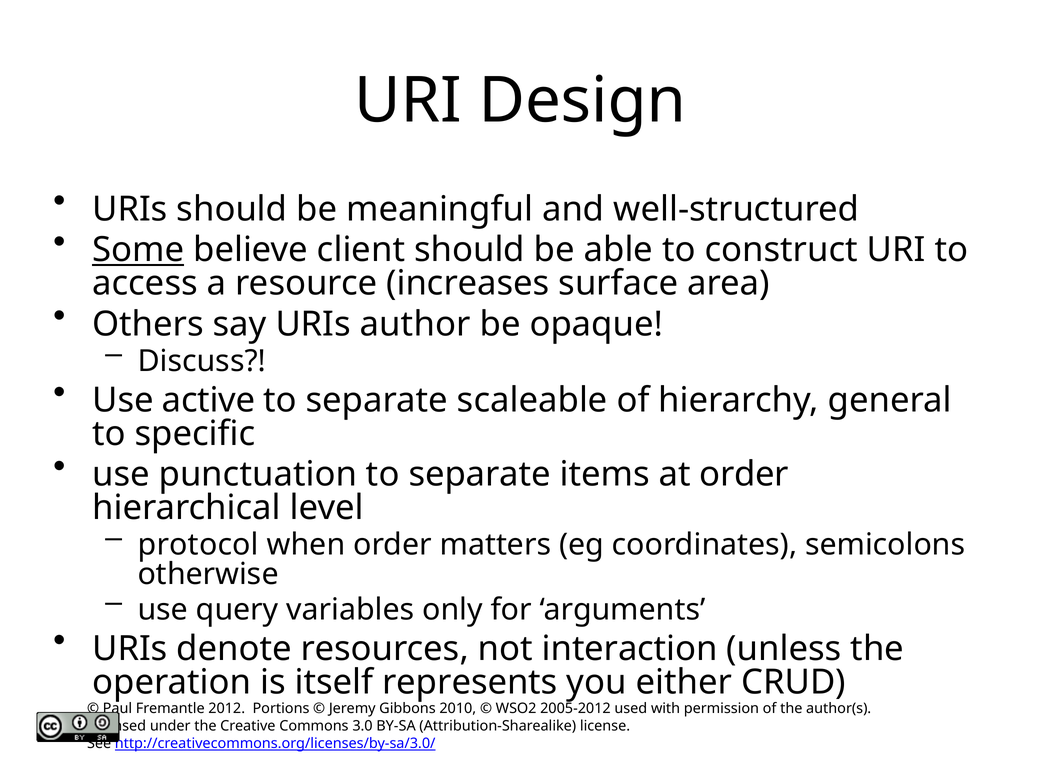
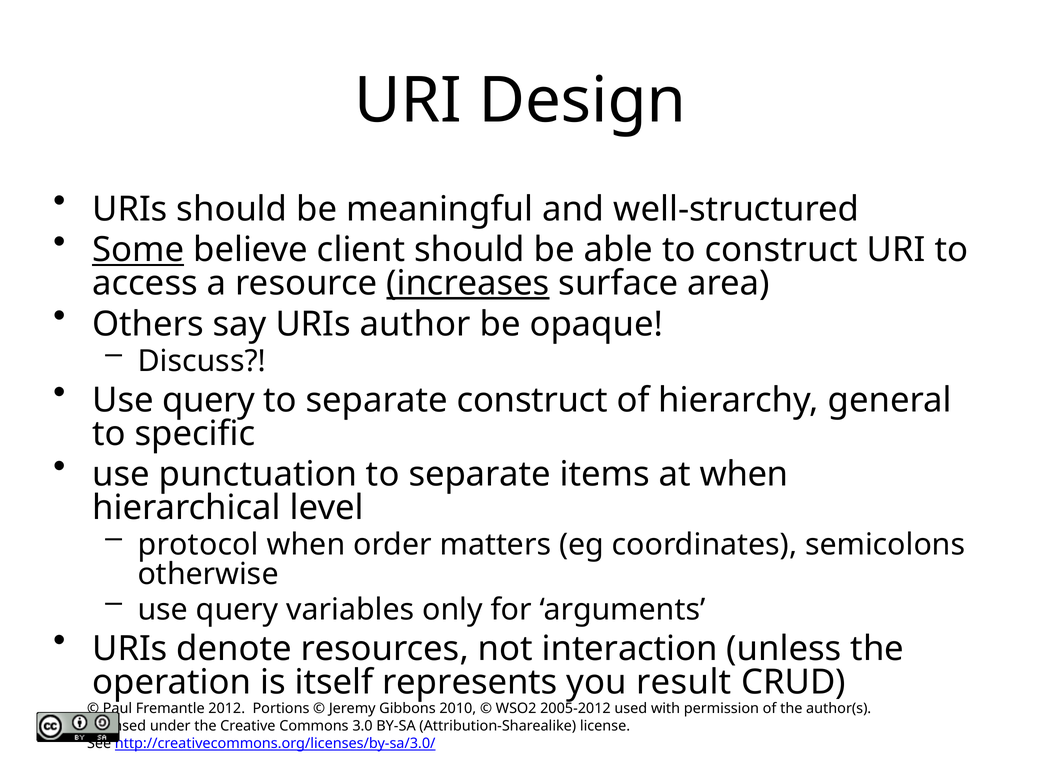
increases underline: none -> present
active at (209, 400): active -> query
separate scaleable: scaleable -> construct
at order: order -> when
either: either -> result
